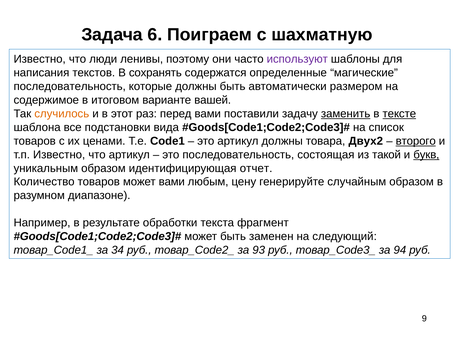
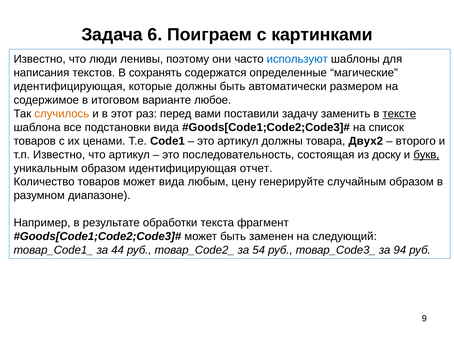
шахматную: шахматную -> картинками
используют colour: purple -> blue
последовательность at (70, 86): последовательность -> идентифицирующая
вашей: вашей -> любое
заменить underline: present -> none
второго underline: present -> none
такой: такой -> доску
может вами: вами -> вида
34: 34 -> 44
93: 93 -> 54
